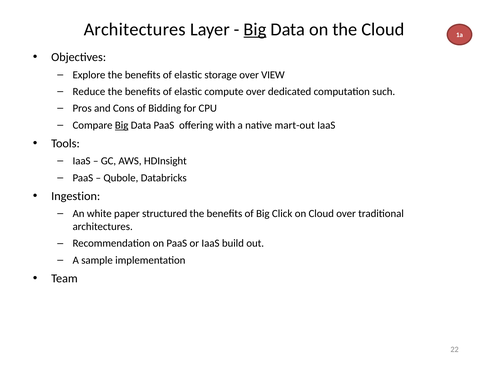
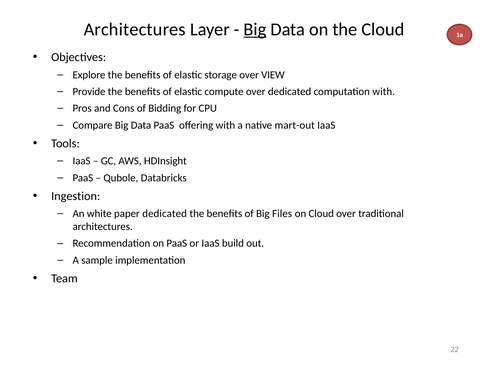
Reduce: Reduce -> Provide
computation such: such -> with
Big at (122, 125) underline: present -> none
paper structured: structured -> dedicated
Click: Click -> Files
